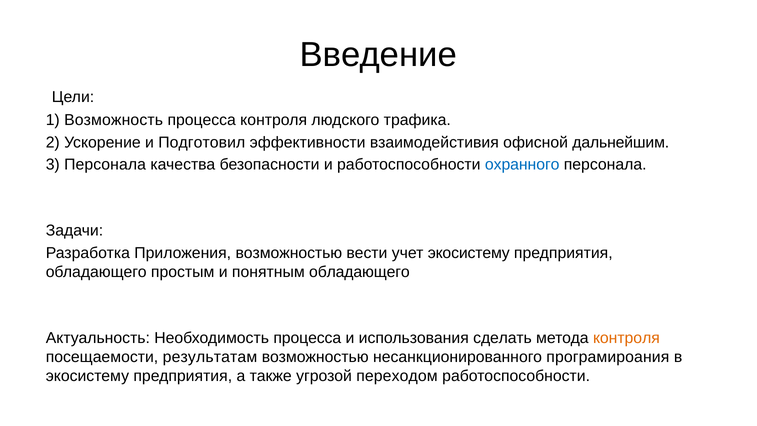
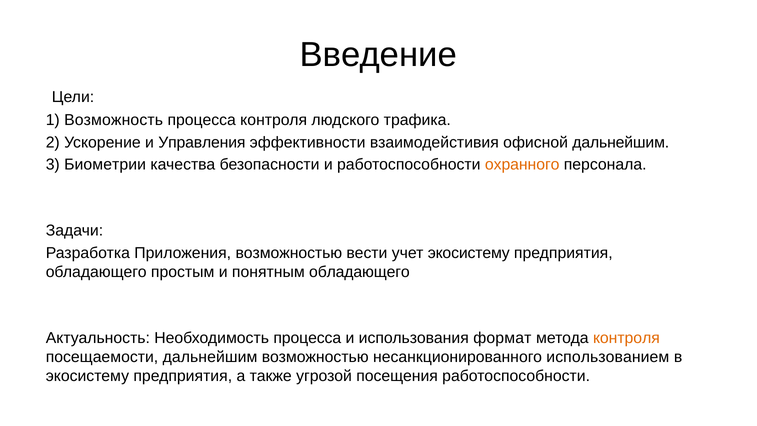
Подготовил: Подготовил -> Управления
3 Персонала: Персонала -> Биометрии
охранного colour: blue -> orange
сделать: сделать -> формат
посещаемости результатам: результатам -> дальнейшим
програмироания: програмироания -> использованием
переходом: переходом -> посещения
